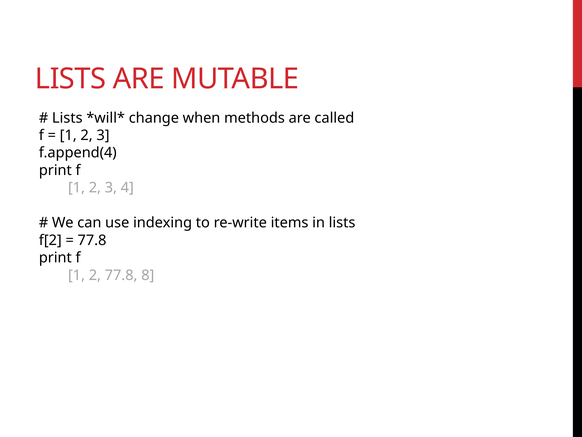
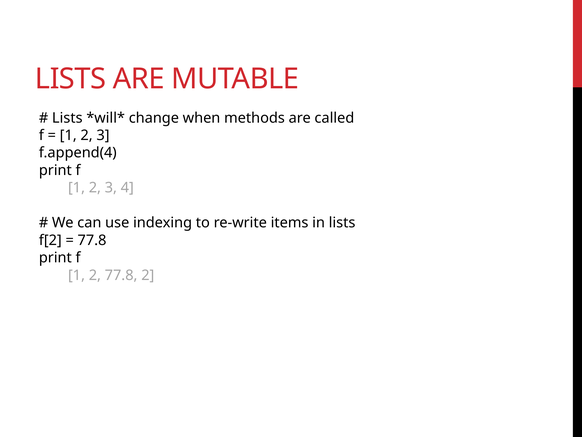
77.8 8: 8 -> 2
